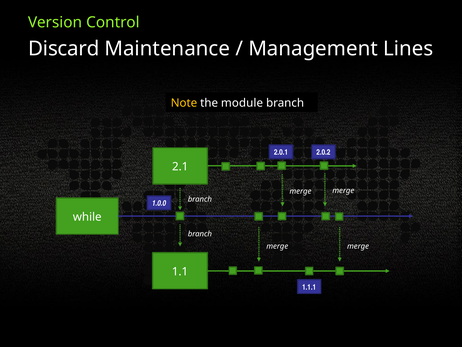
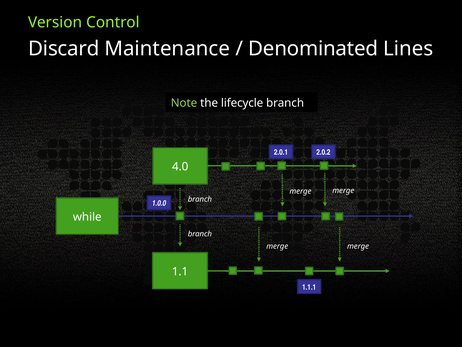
Management: Management -> Denominated
Note colour: yellow -> light green
module: module -> lifecycle
2.1: 2.1 -> 4.0
